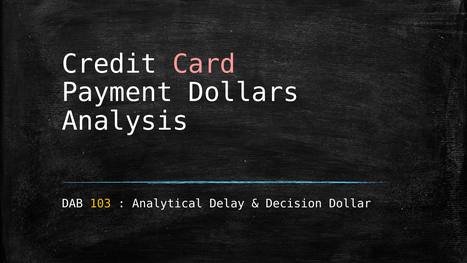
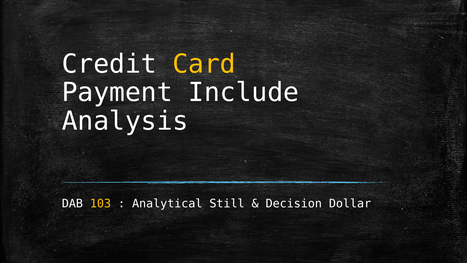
Card colour: pink -> yellow
Dollars: Dollars -> Include
Delay: Delay -> Still
